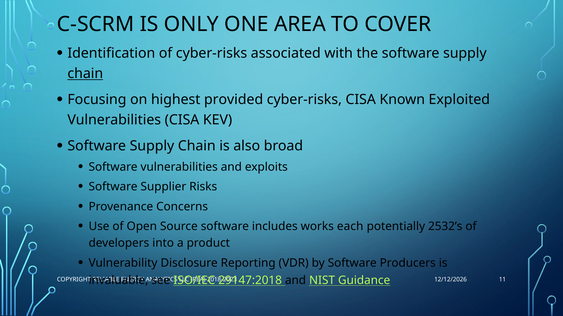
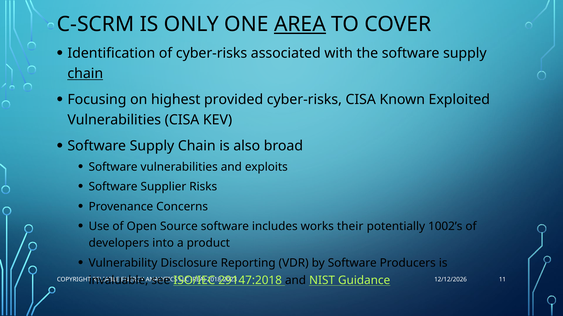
AREA underline: none -> present
each: each -> their
2532’s: 2532’s -> 1002’s
